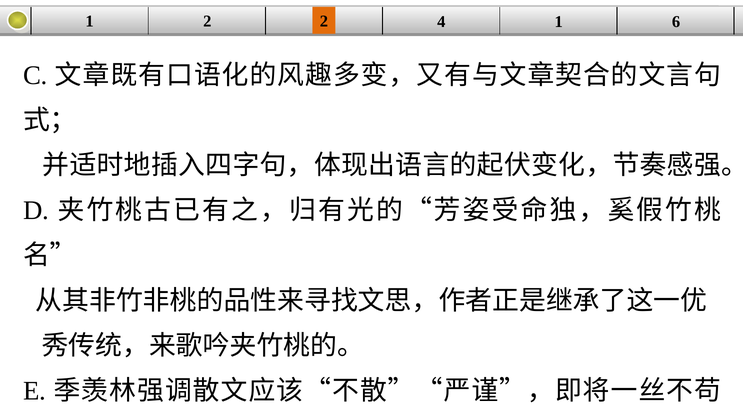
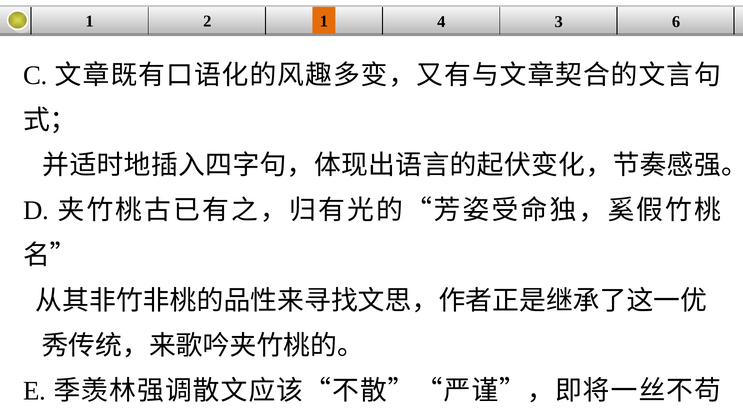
2 2: 2 -> 1
4 1: 1 -> 3
